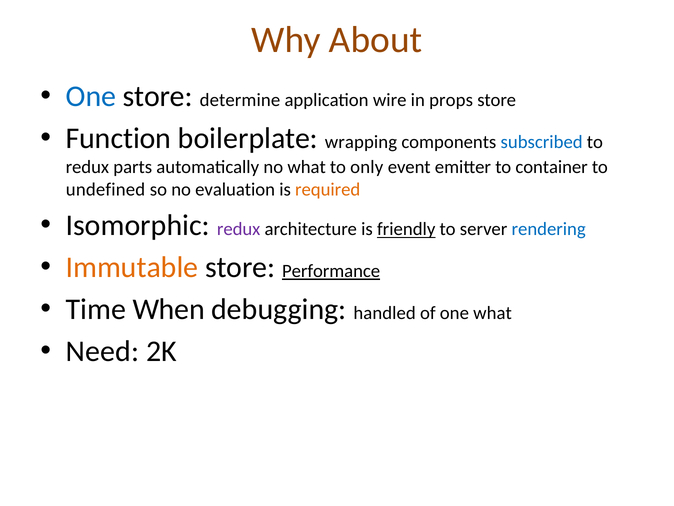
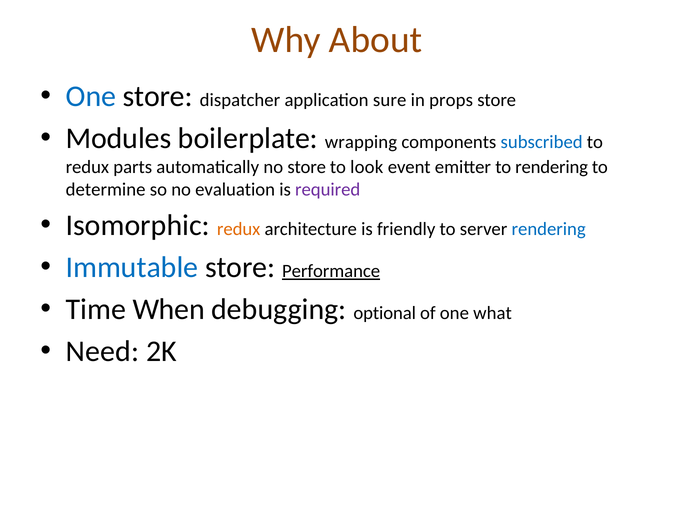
determine: determine -> dispatcher
wire: wire -> sure
Function: Function -> Modules
no what: what -> store
only: only -> look
to container: container -> rendering
undefined: undefined -> determine
required colour: orange -> purple
redux at (239, 229) colour: purple -> orange
friendly underline: present -> none
Immutable colour: orange -> blue
handled: handled -> optional
